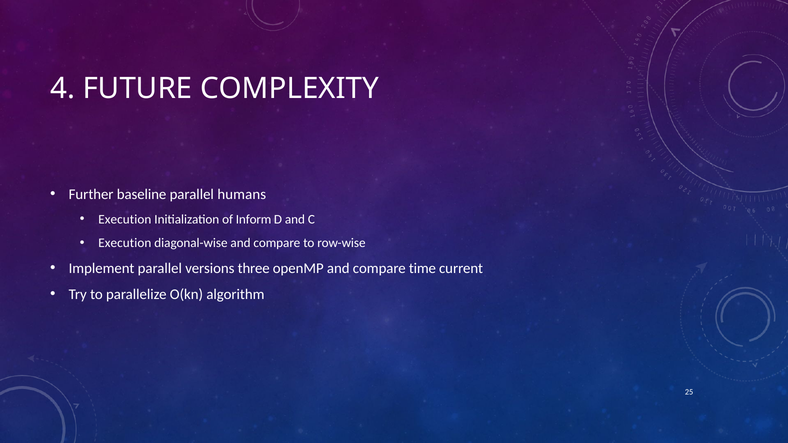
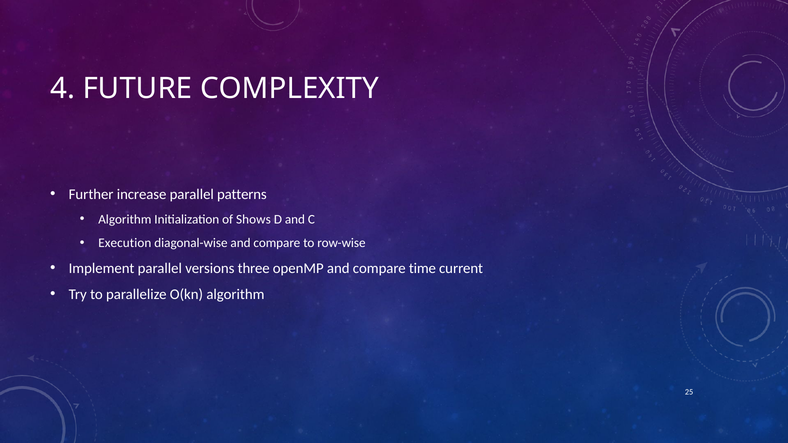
baseline: baseline -> increase
humans: humans -> patterns
Execution at (125, 219): Execution -> Algorithm
Inform: Inform -> Shows
